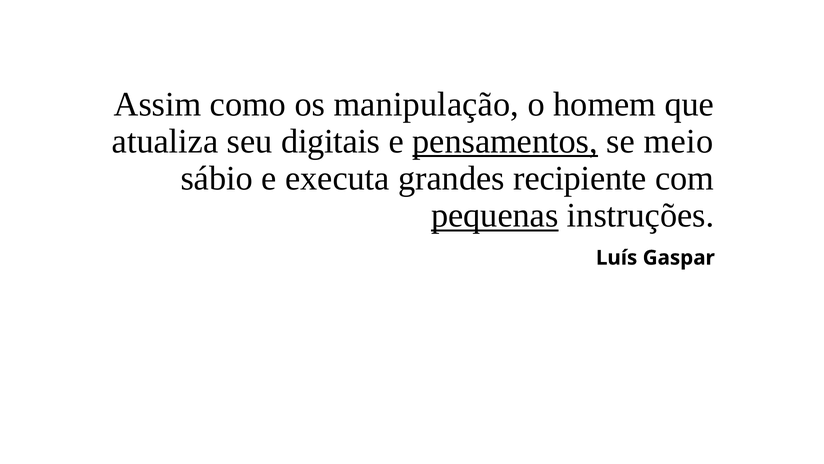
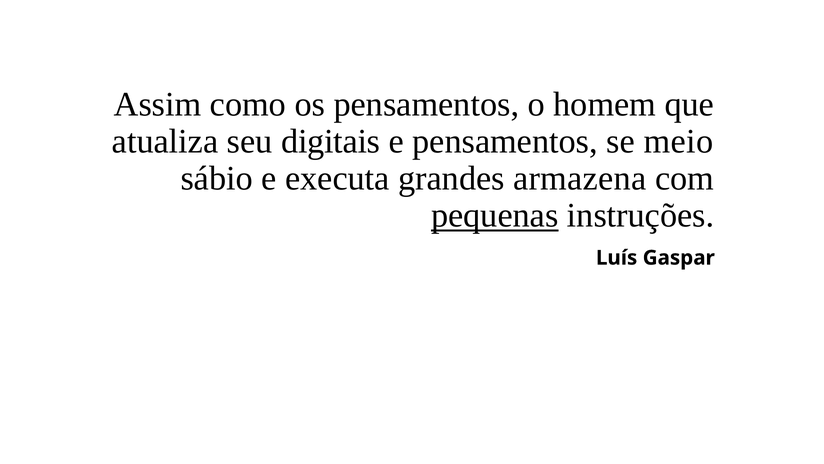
os manipulação: manipulação -> pensamentos
pensamentos at (505, 141) underline: present -> none
recipiente: recipiente -> armazena
